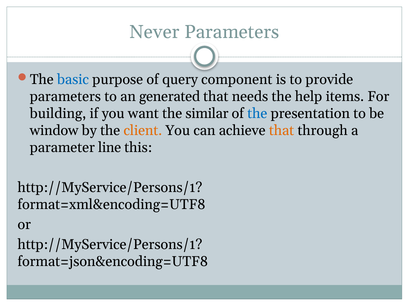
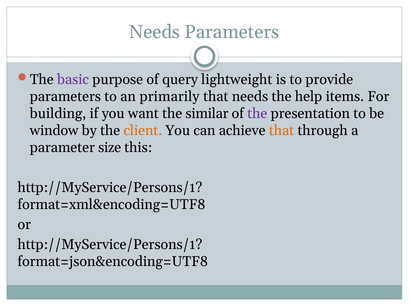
Never at (155, 32): Never -> Needs
basic colour: blue -> purple
component: component -> lightweight
generated: generated -> primarily
the at (257, 114) colour: blue -> purple
line: line -> size
